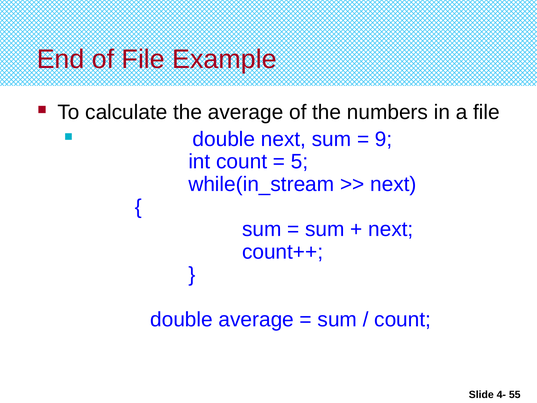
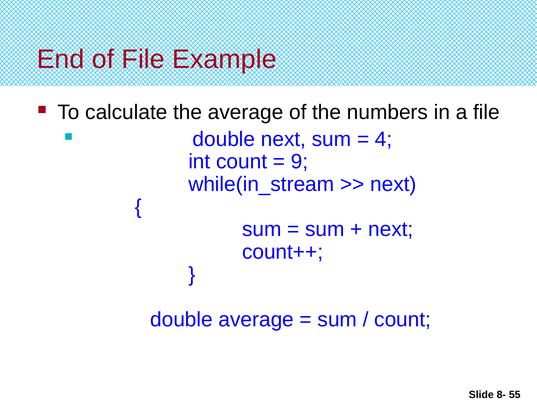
9: 9 -> 4
5: 5 -> 9
4-: 4- -> 8-
